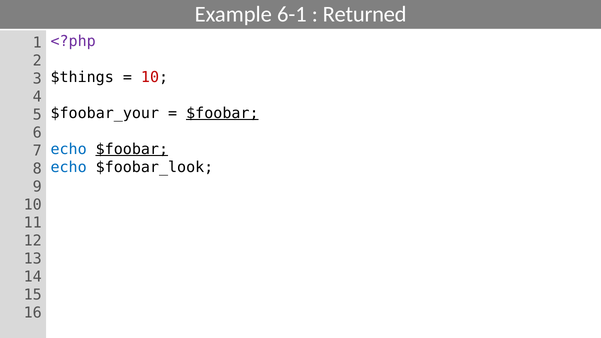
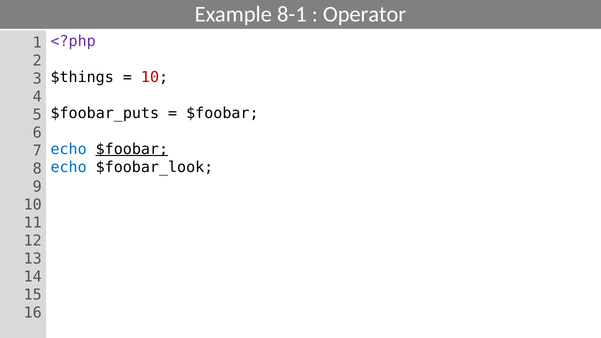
6-1: 6-1 -> 8-1
Returned: Returned -> Operator
$foobar_your: $foobar_your -> $foobar_puts
$foobar at (222, 113) underline: present -> none
